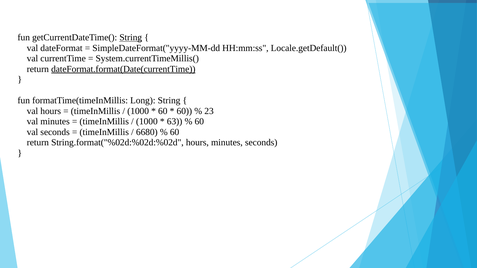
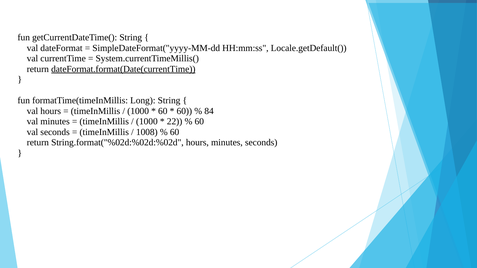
String at (131, 38) underline: present -> none
23: 23 -> 84
63: 63 -> 22
6680: 6680 -> 1008
